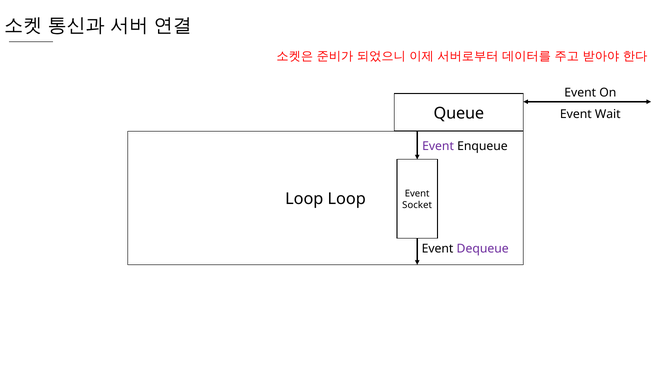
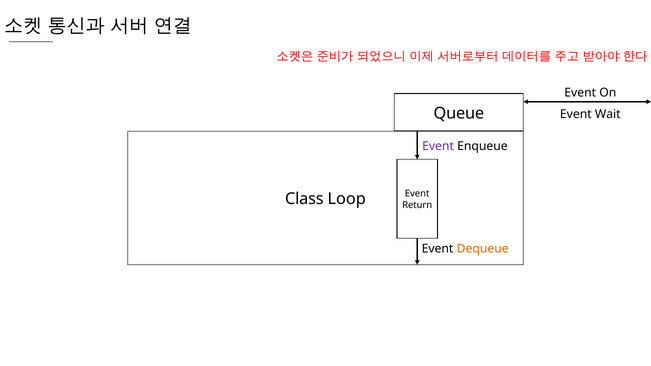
Loop at (304, 199): Loop -> Class
Socket: Socket -> Return
Dequeue colour: purple -> orange
